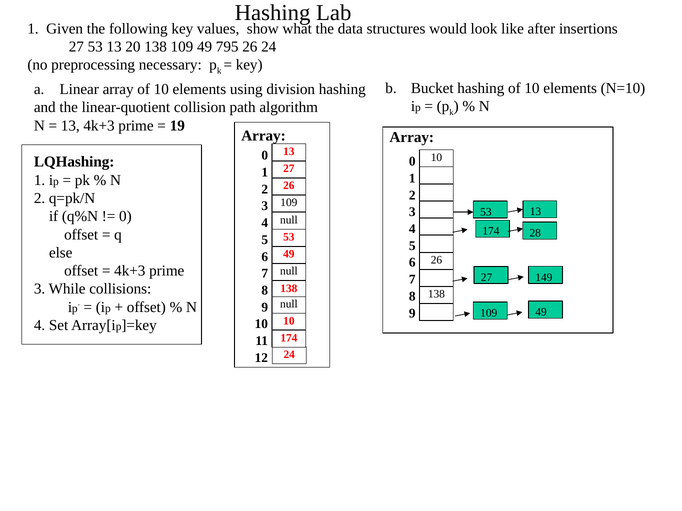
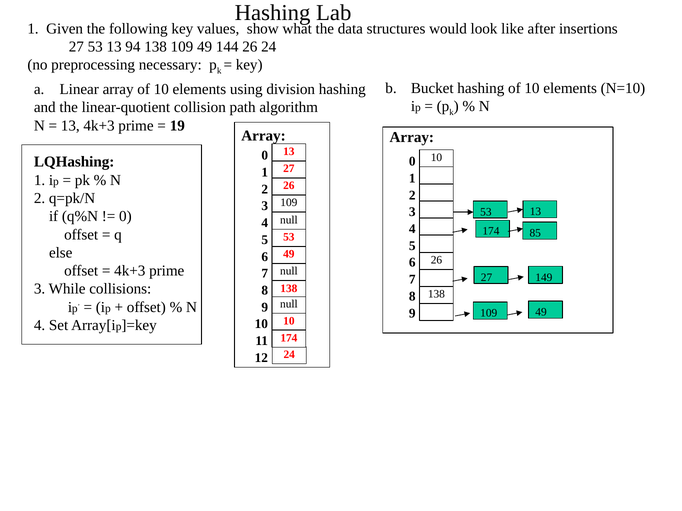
20: 20 -> 94
795: 795 -> 144
28: 28 -> 85
